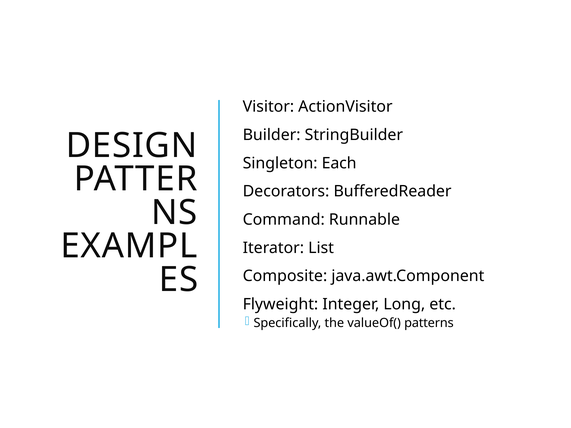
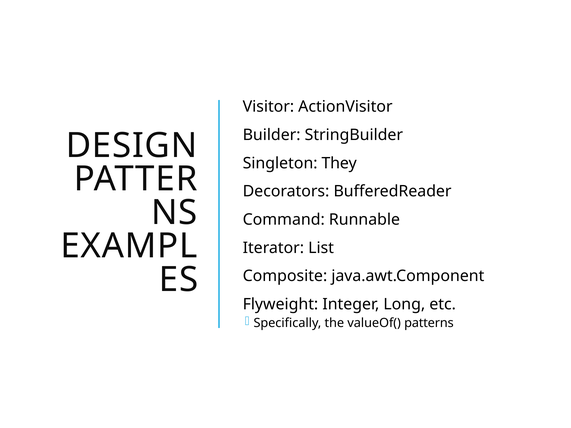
Each: Each -> They
